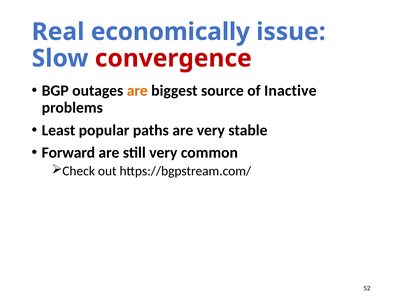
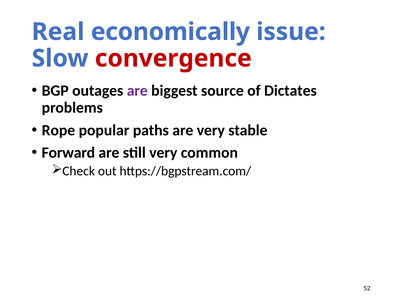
are at (137, 91) colour: orange -> purple
Inactive: Inactive -> Dictates
Least: Least -> Rope
